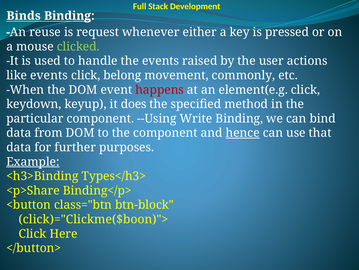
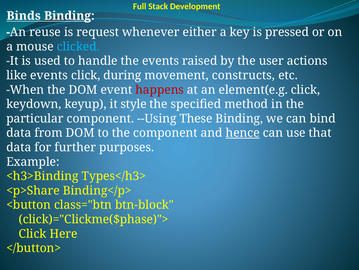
clicked colour: light green -> light blue
belong: belong -> during
commonly: commonly -> constructs
does: does -> style
Write: Write -> These
Example underline: present -> none
click)="Clickme($boon)">: click)="Clickme($boon)"> -> click)="Clickme($phase)">
